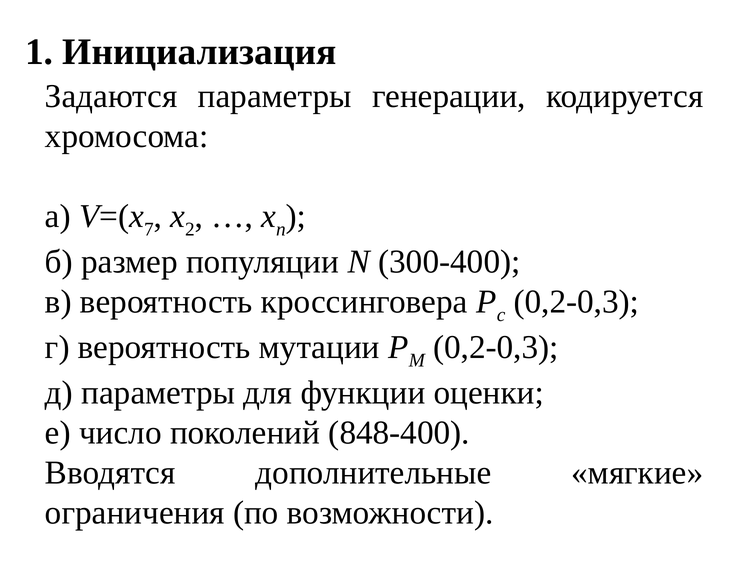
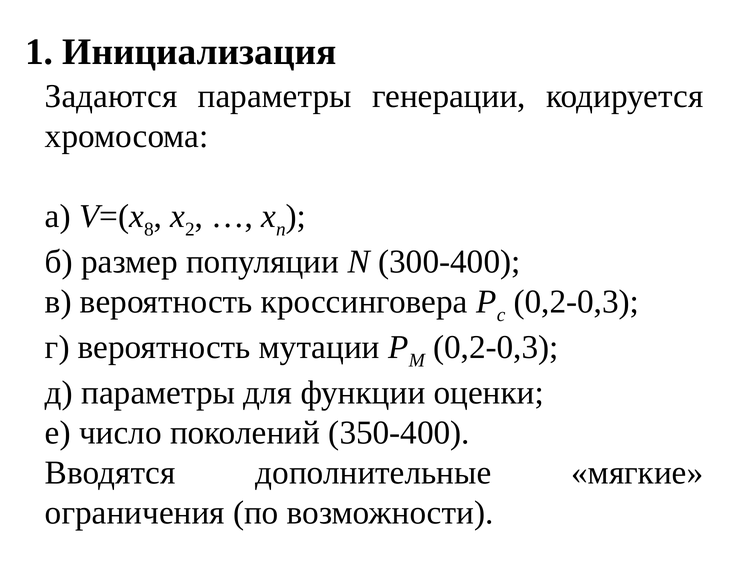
7: 7 -> 8
848-400: 848-400 -> 350-400
